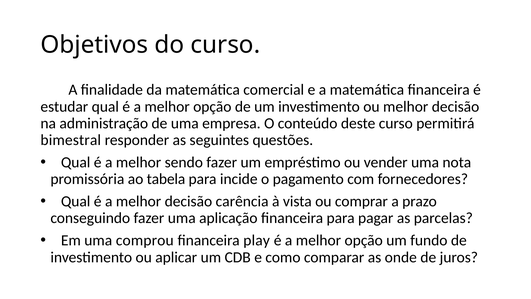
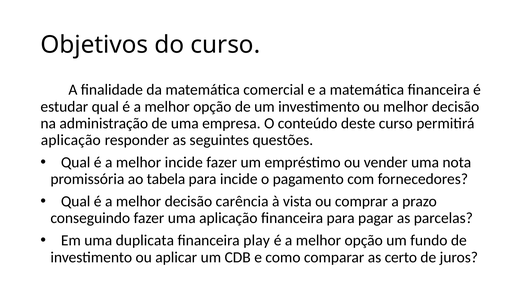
bimestral at (71, 140): bimestral -> aplicação
melhor sendo: sendo -> incide
comprou: comprou -> duplicata
onde: onde -> certo
